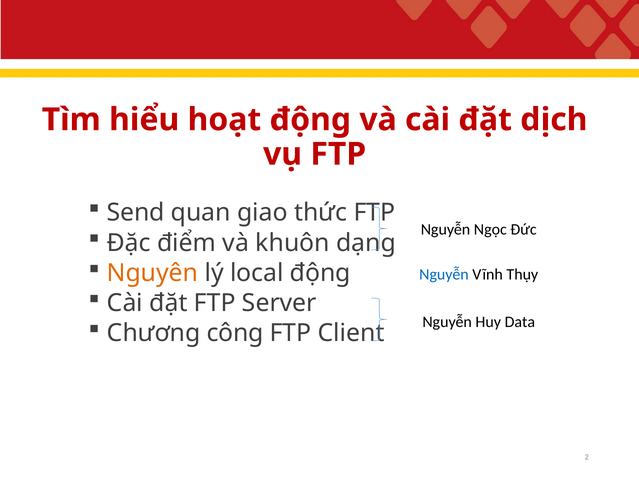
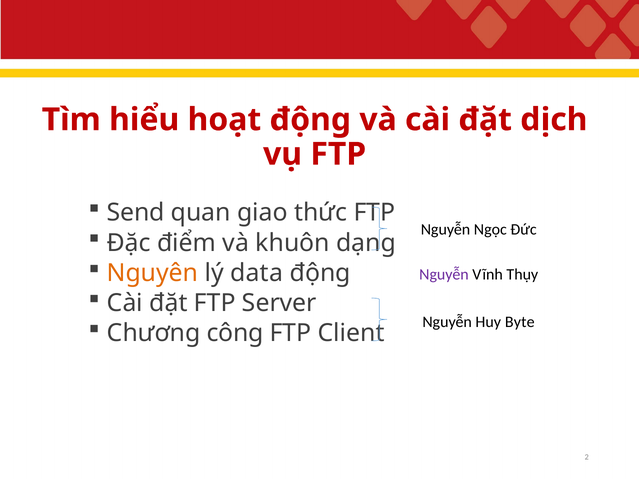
local: local -> data
Nguyễn at (444, 275) colour: blue -> purple
Data: Data -> Byte
